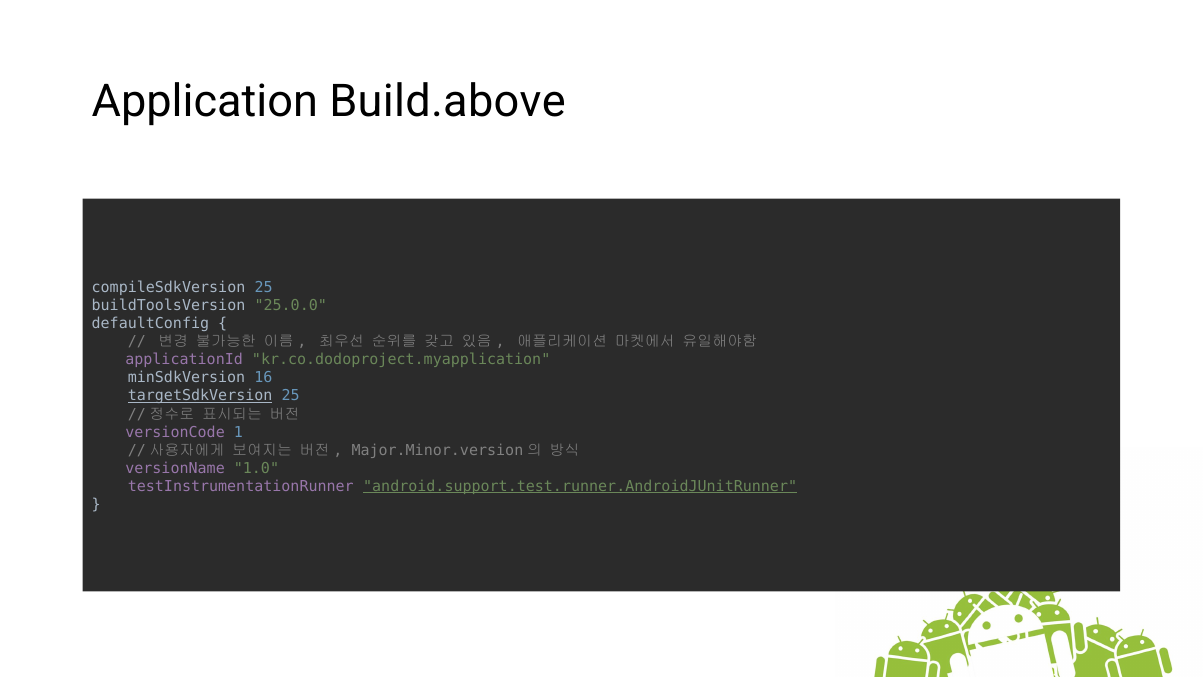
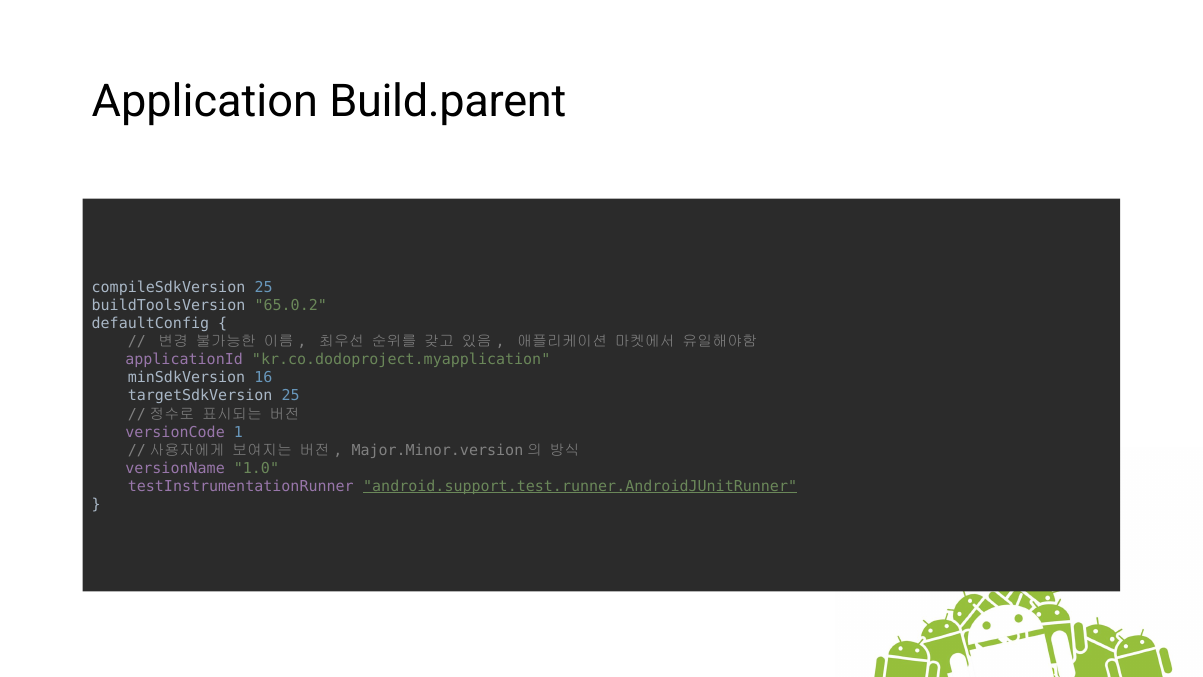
Build.above: Build.above -> Build.parent
25.0.0: 25.0.0 -> 65.0.2
targetSdkVersion underline: present -> none
